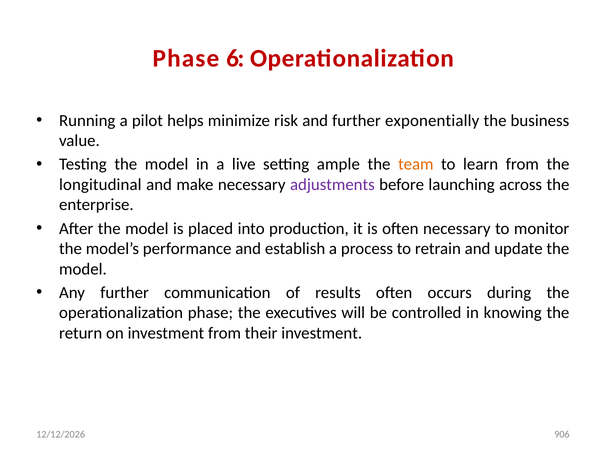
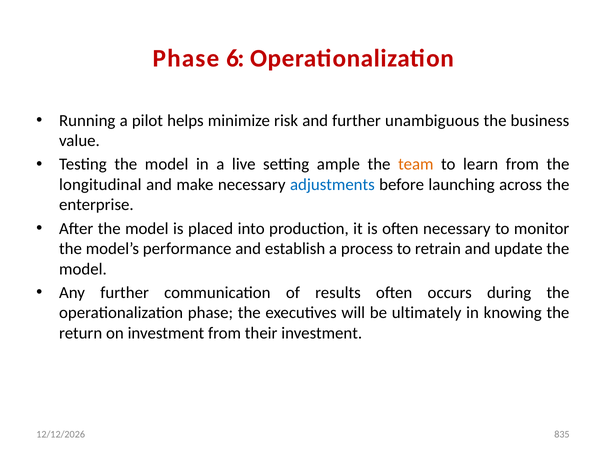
exponentially: exponentially -> unambiguous
adjustments colour: purple -> blue
controlled: controlled -> ultimately
906: 906 -> 835
